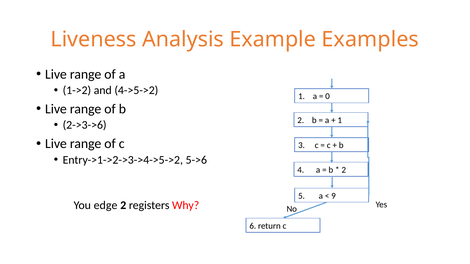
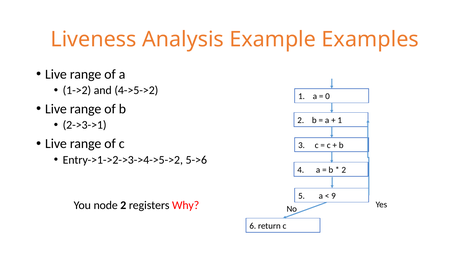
2->3->6: 2->3->6 -> 2->3->1
edge: edge -> node
